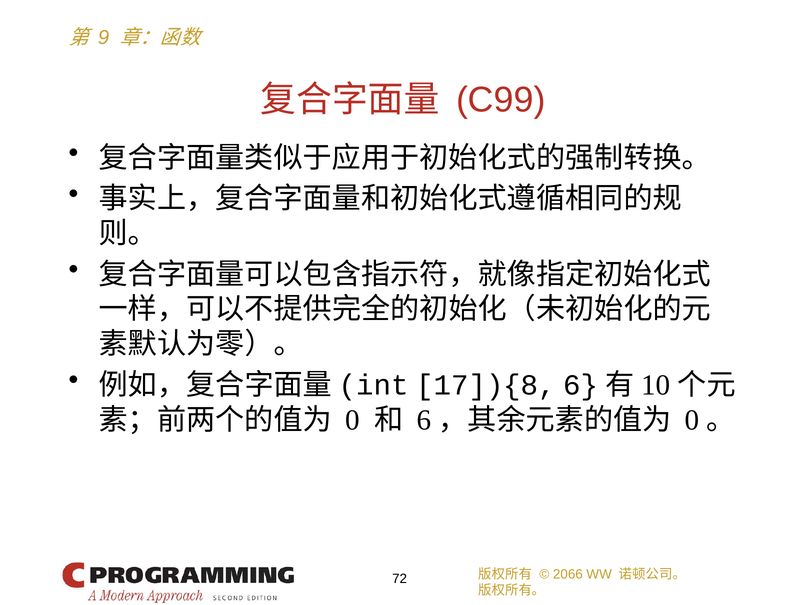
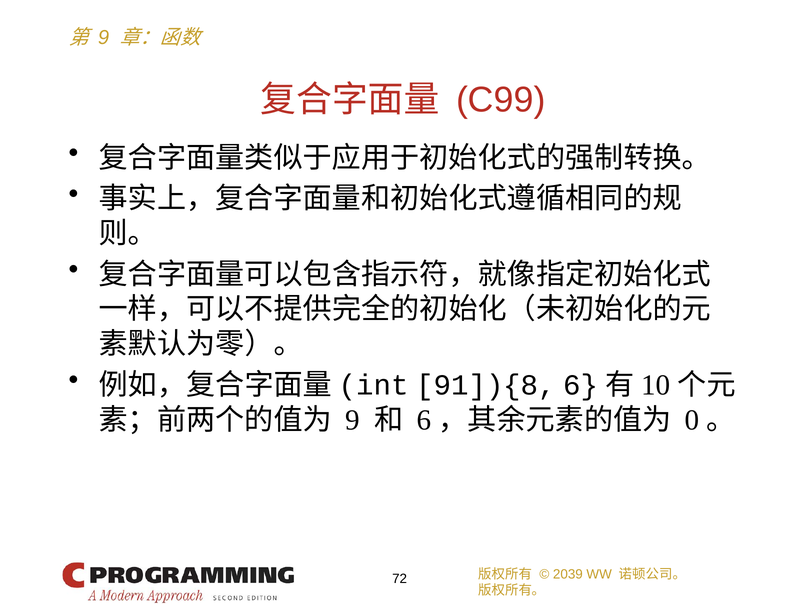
17]){8: 17]){8 -> 91]){8
0 at (353, 420): 0 -> 9
2066: 2066 -> 2039
